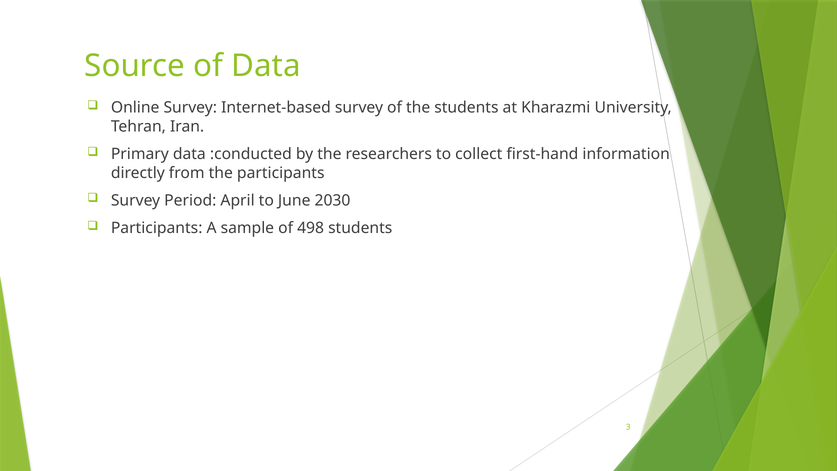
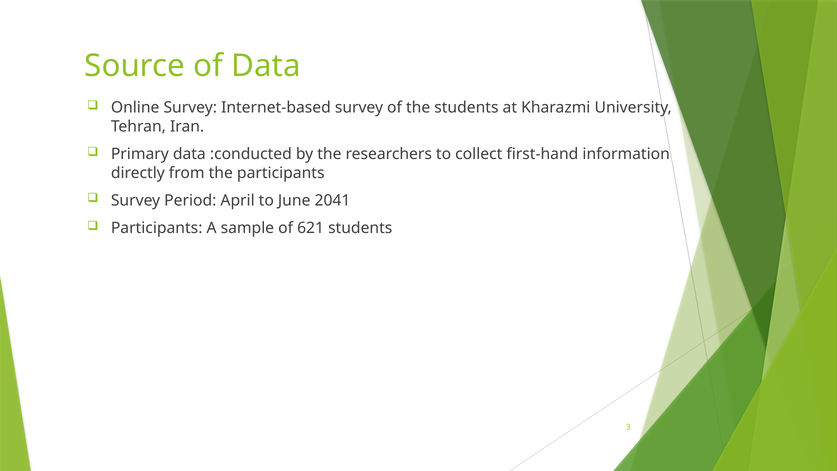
2030: 2030 -> 2041
498: 498 -> 621
